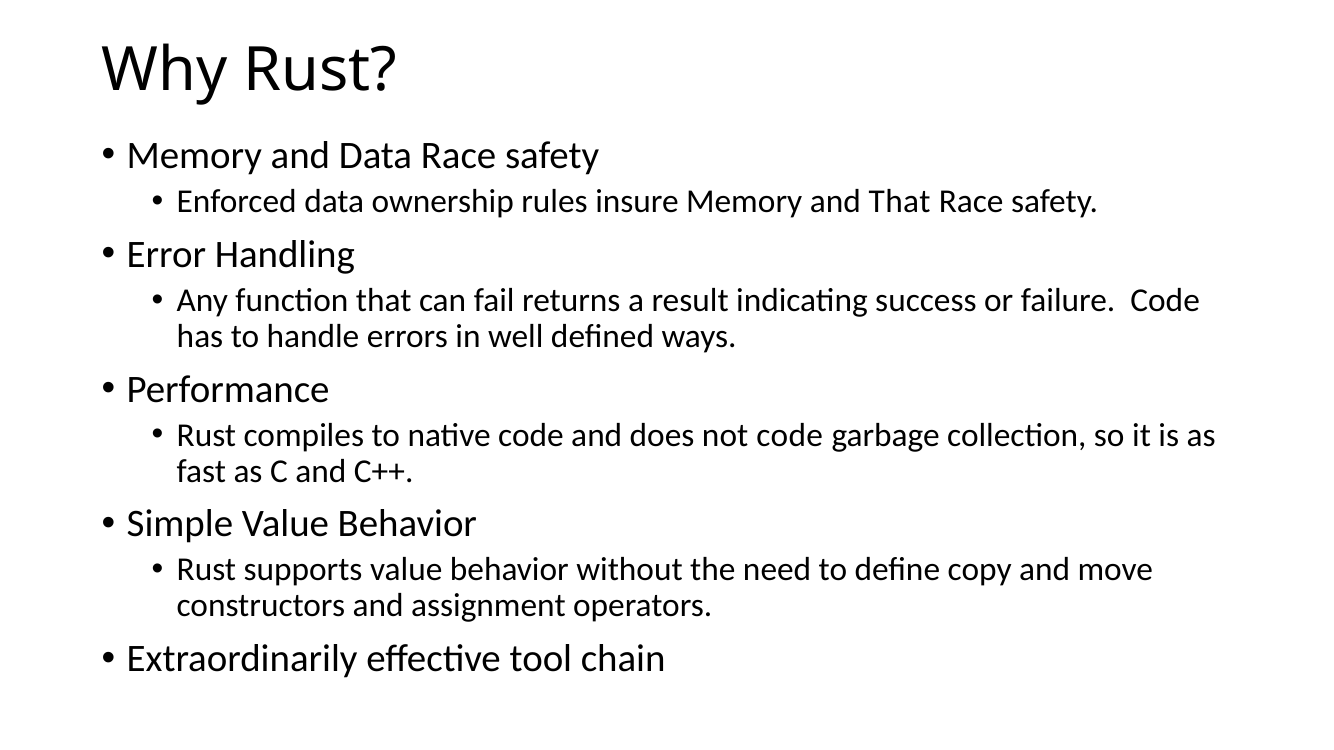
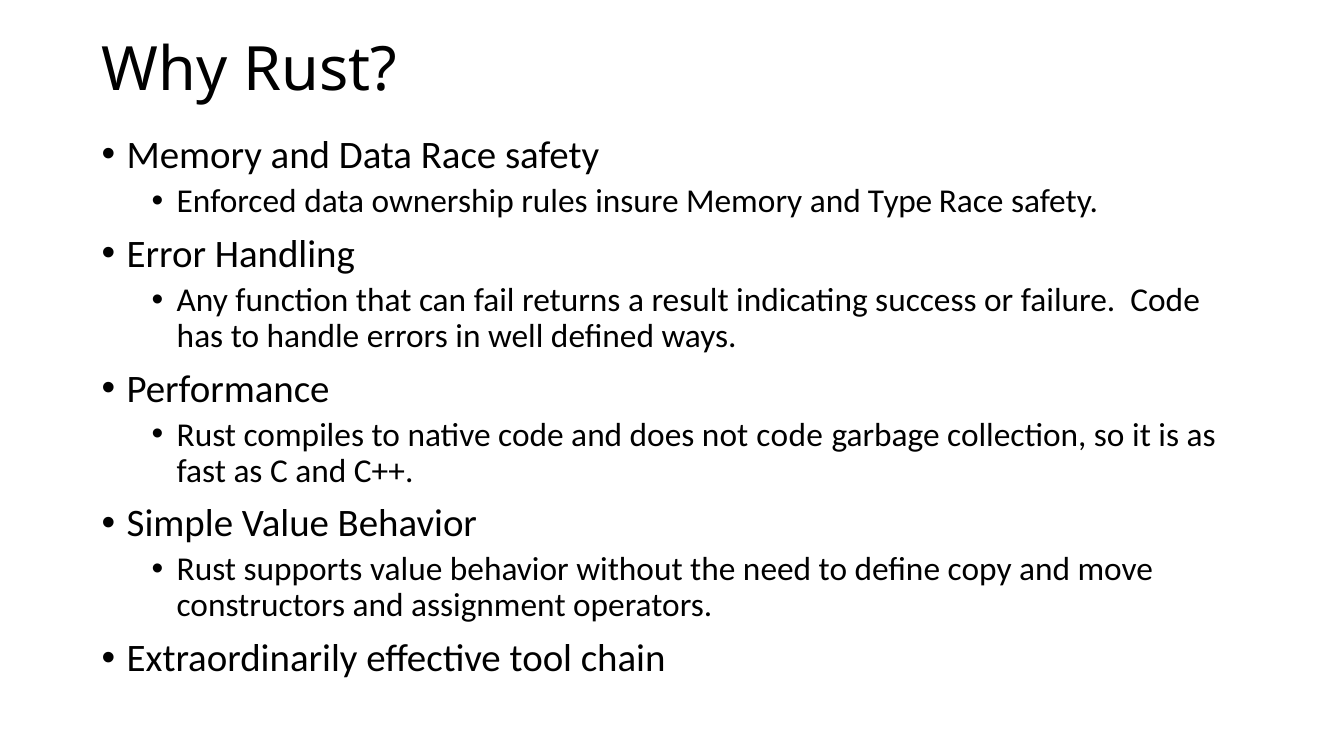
and That: That -> Type
